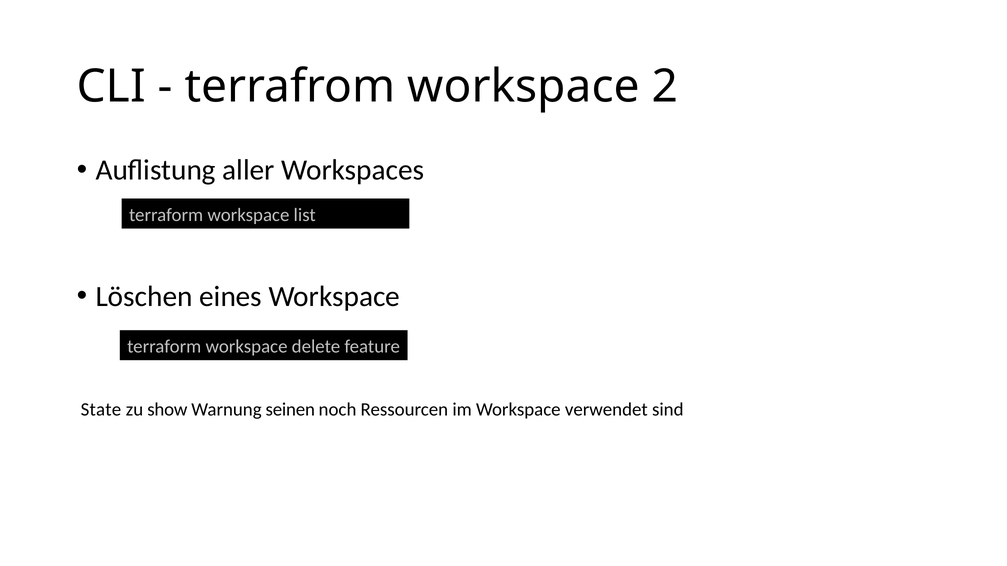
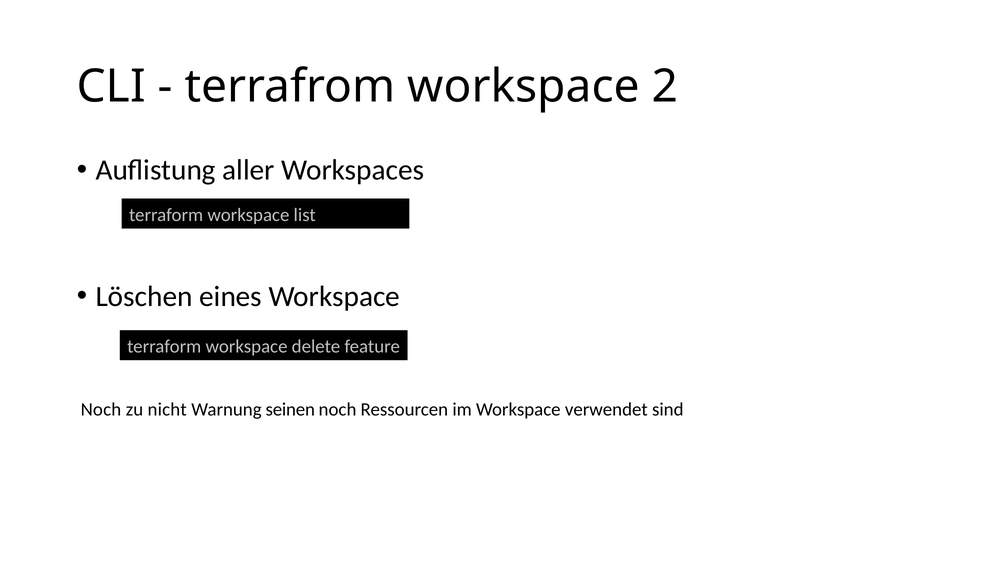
State at (101, 410): State -> Noch
show: show -> nicht
